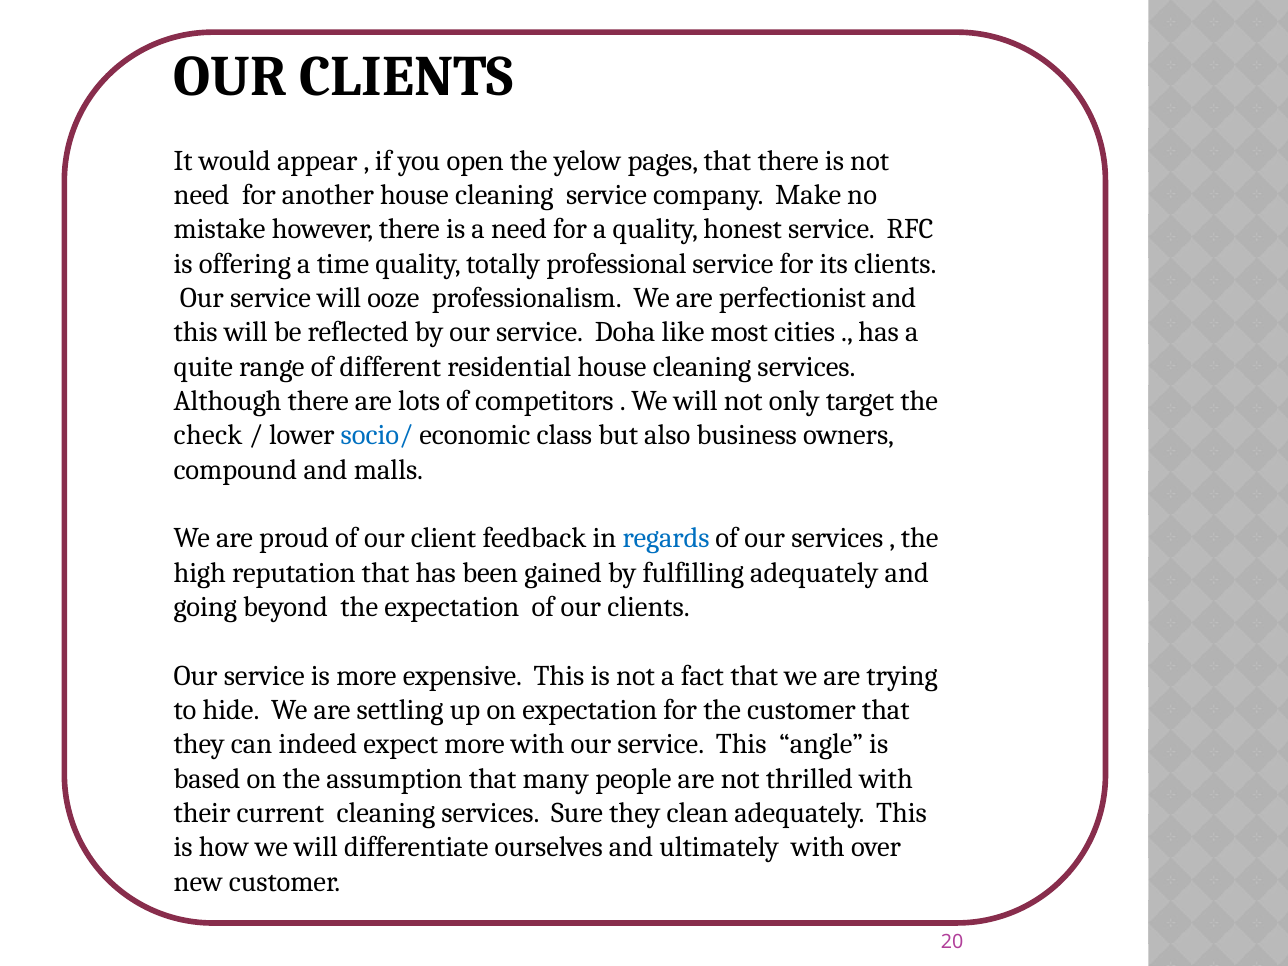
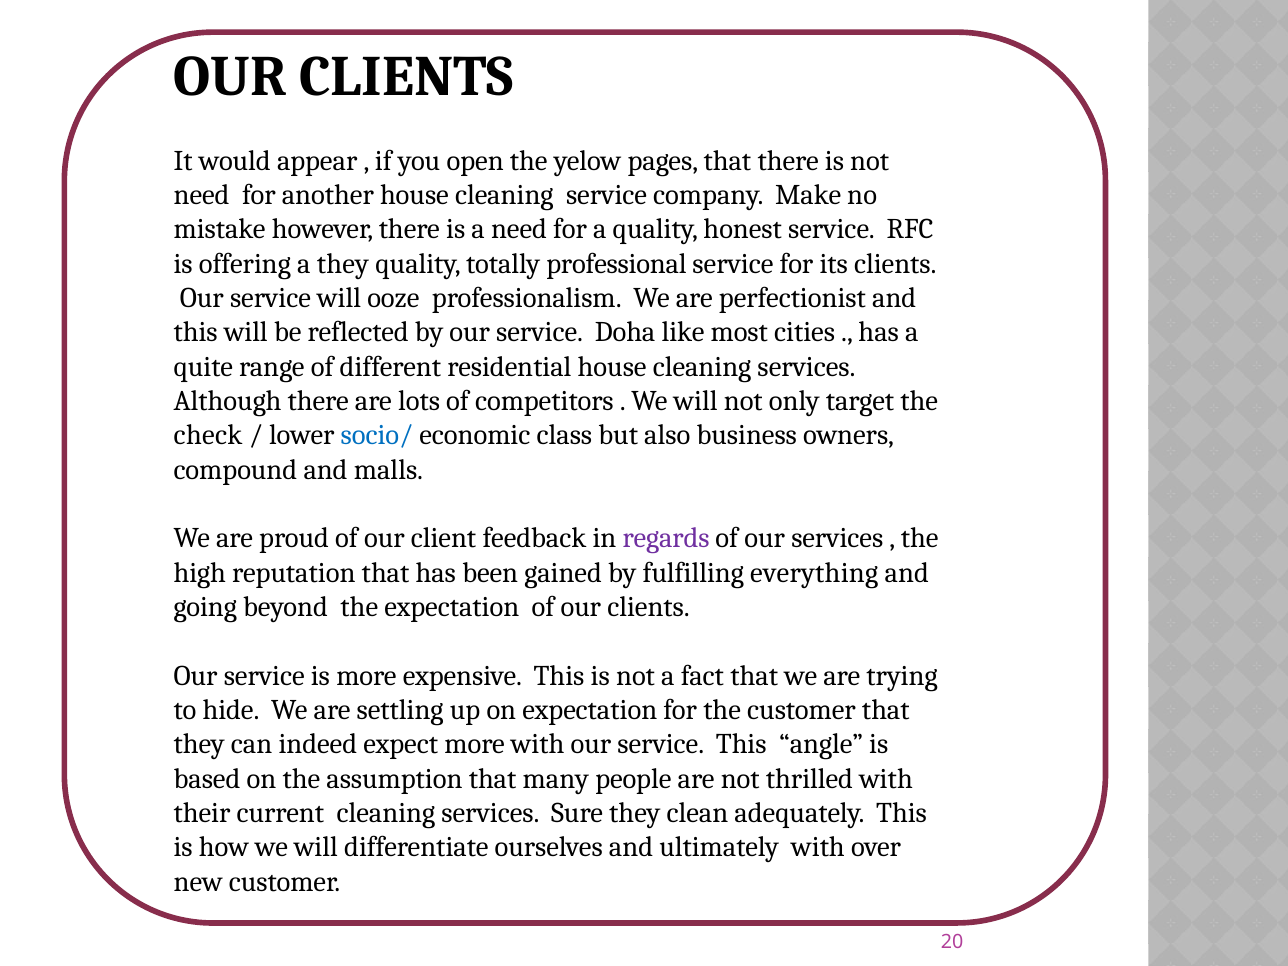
a time: time -> they
regards colour: blue -> purple
fulfilling adequately: adequately -> everything
